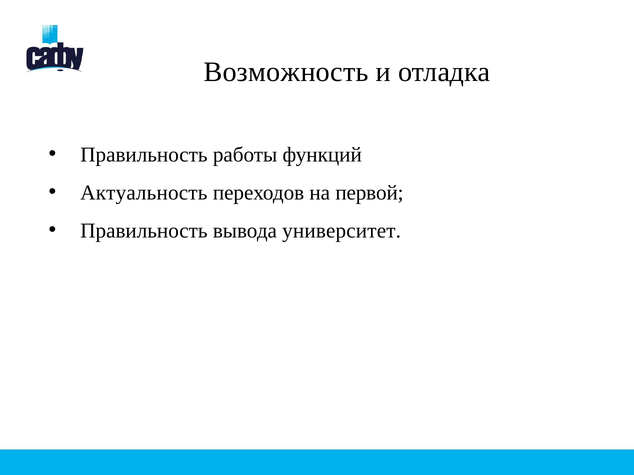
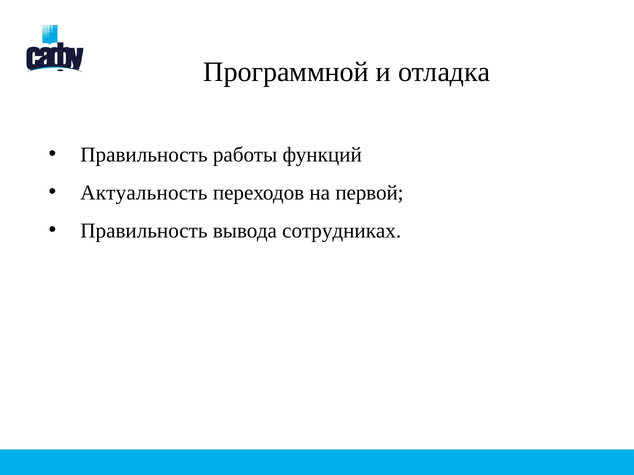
Возможность: Возможность -> Программной
университет: университет -> сотрудниках
